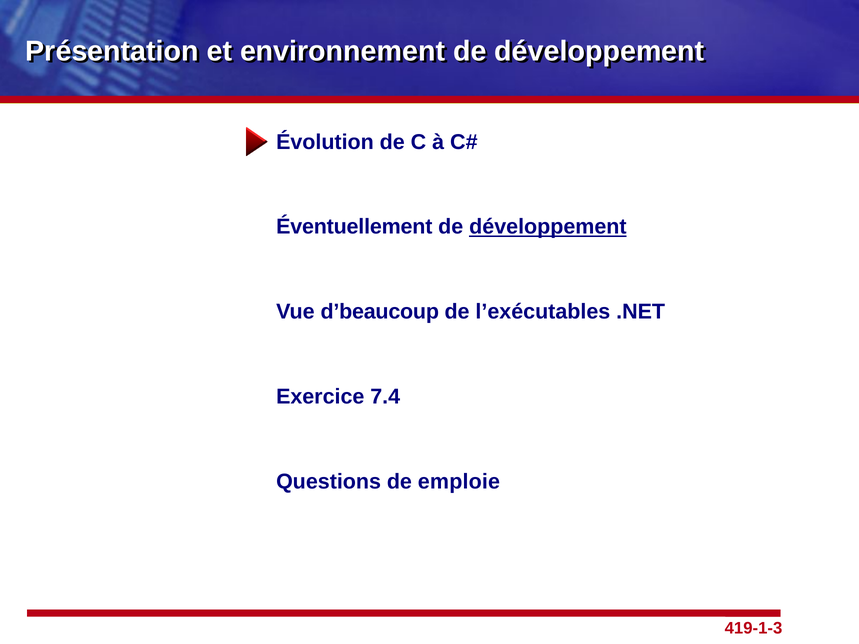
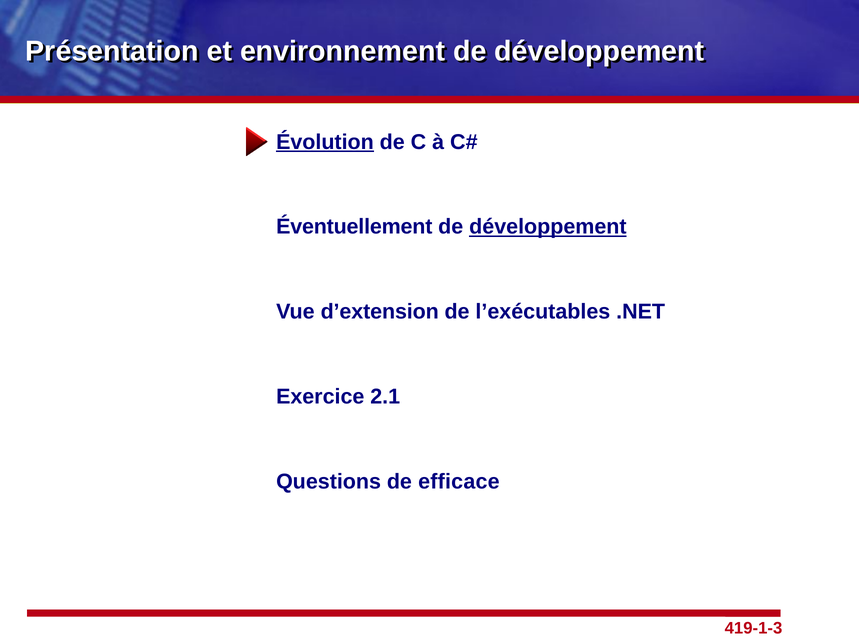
Évolution underline: none -> present
d’beaucoup: d’beaucoup -> d’extension
7.4: 7.4 -> 2.1
emploie: emploie -> efficace
